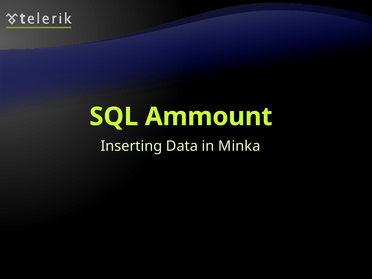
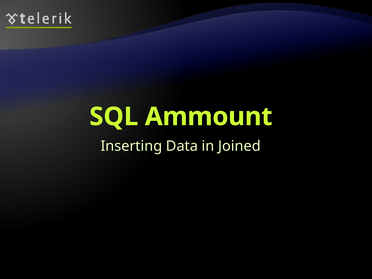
Minka: Minka -> Joined
